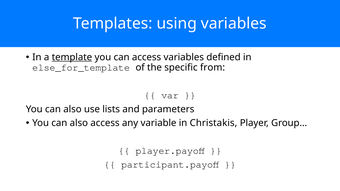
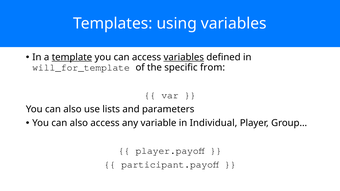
variables at (184, 57) underline: none -> present
else_for_template: else_for_template -> will_for_template
Christakis: Christakis -> Individual
